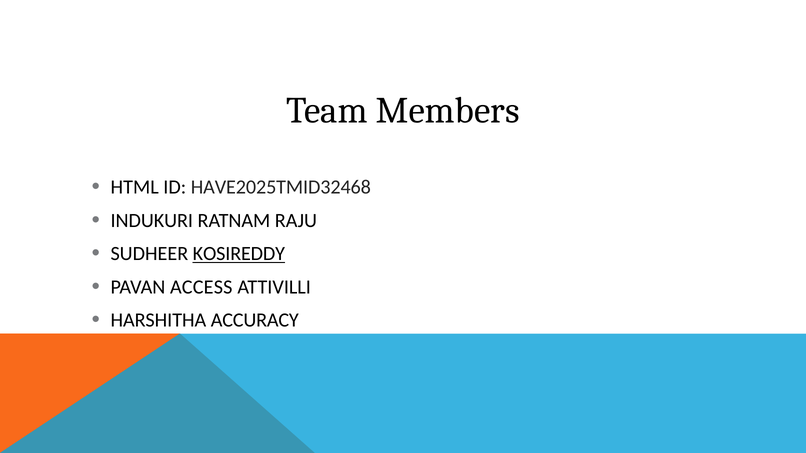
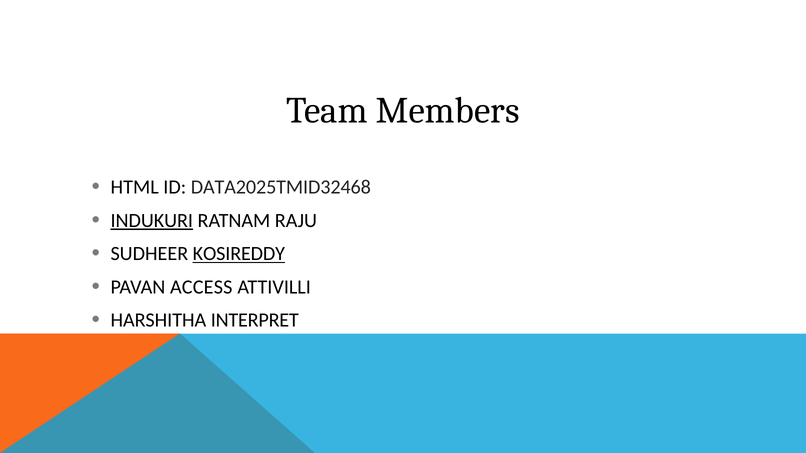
HAVE2025TMID32468: HAVE2025TMID32468 -> DATA2025TMID32468
INDUKURI underline: none -> present
ACCURACY: ACCURACY -> INTERPRET
